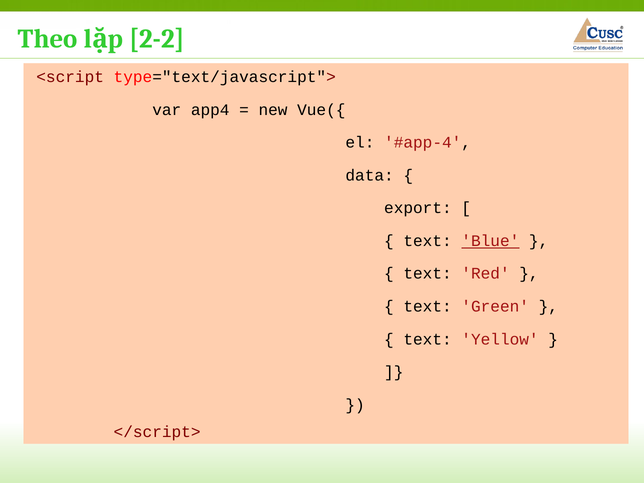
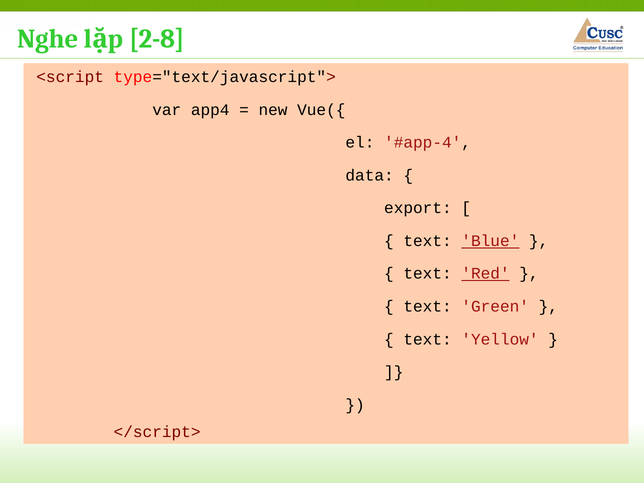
Theo: Theo -> Nghe
2-2: 2-2 -> 2-8
Red underline: none -> present
